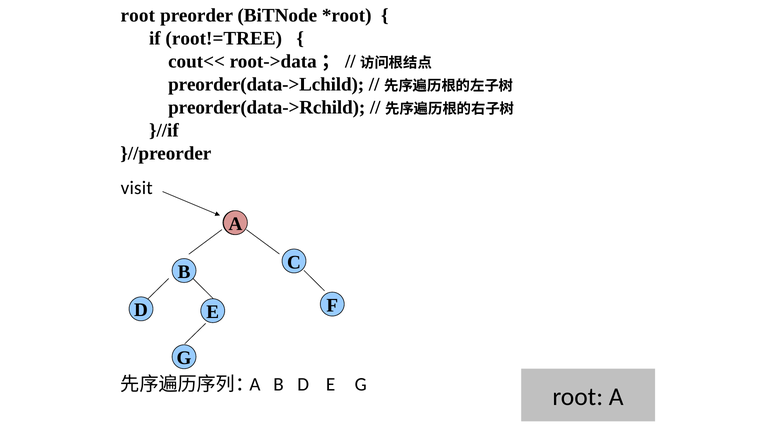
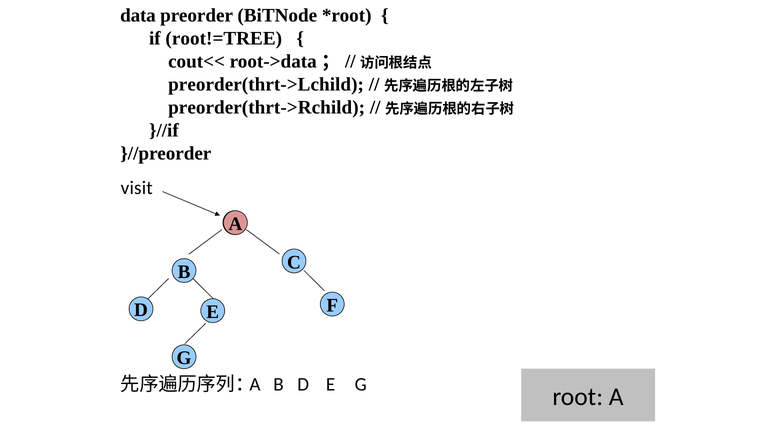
root at (138, 16): root -> data
preorder(data->Lchild: preorder(data->Lchild -> preorder(thrt->Lchild
preorder(data->Rchild: preorder(data->Rchild -> preorder(thrt->Rchild
